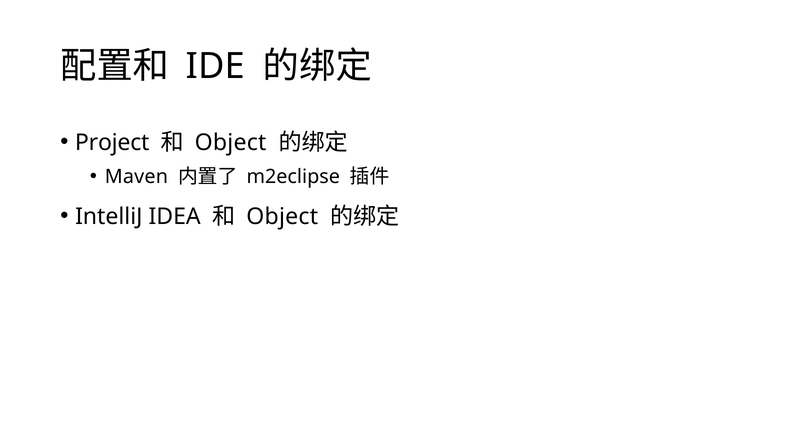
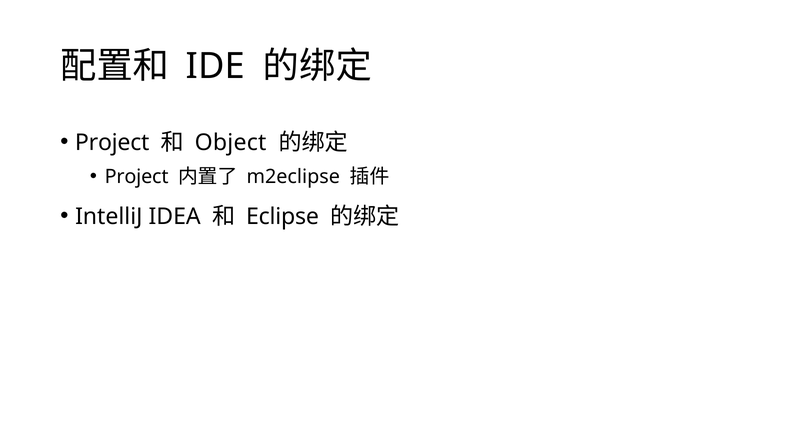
Maven at (136, 177): Maven -> Project
Object at (282, 216): Object -> Eclipse
